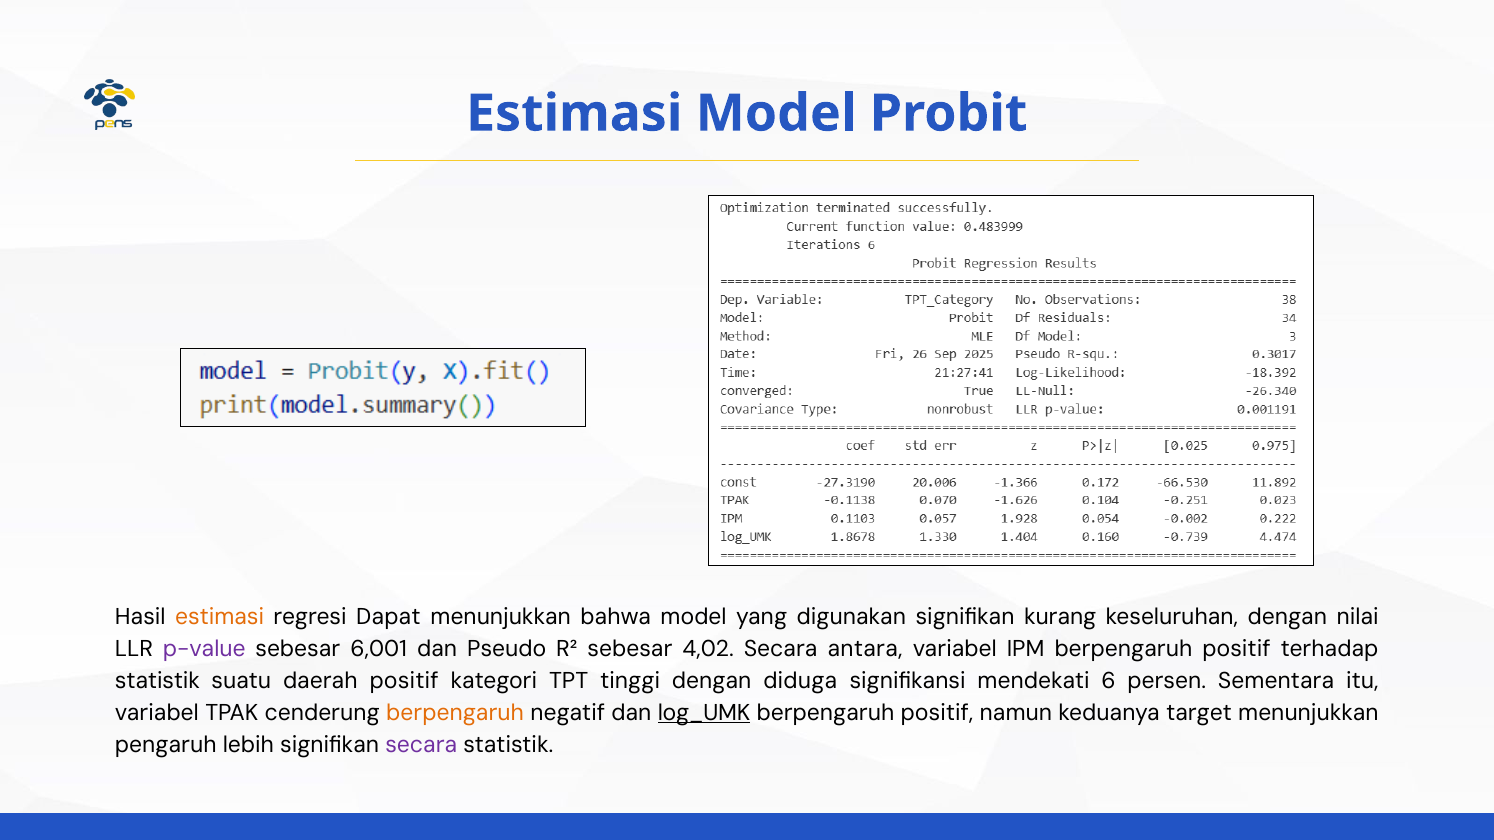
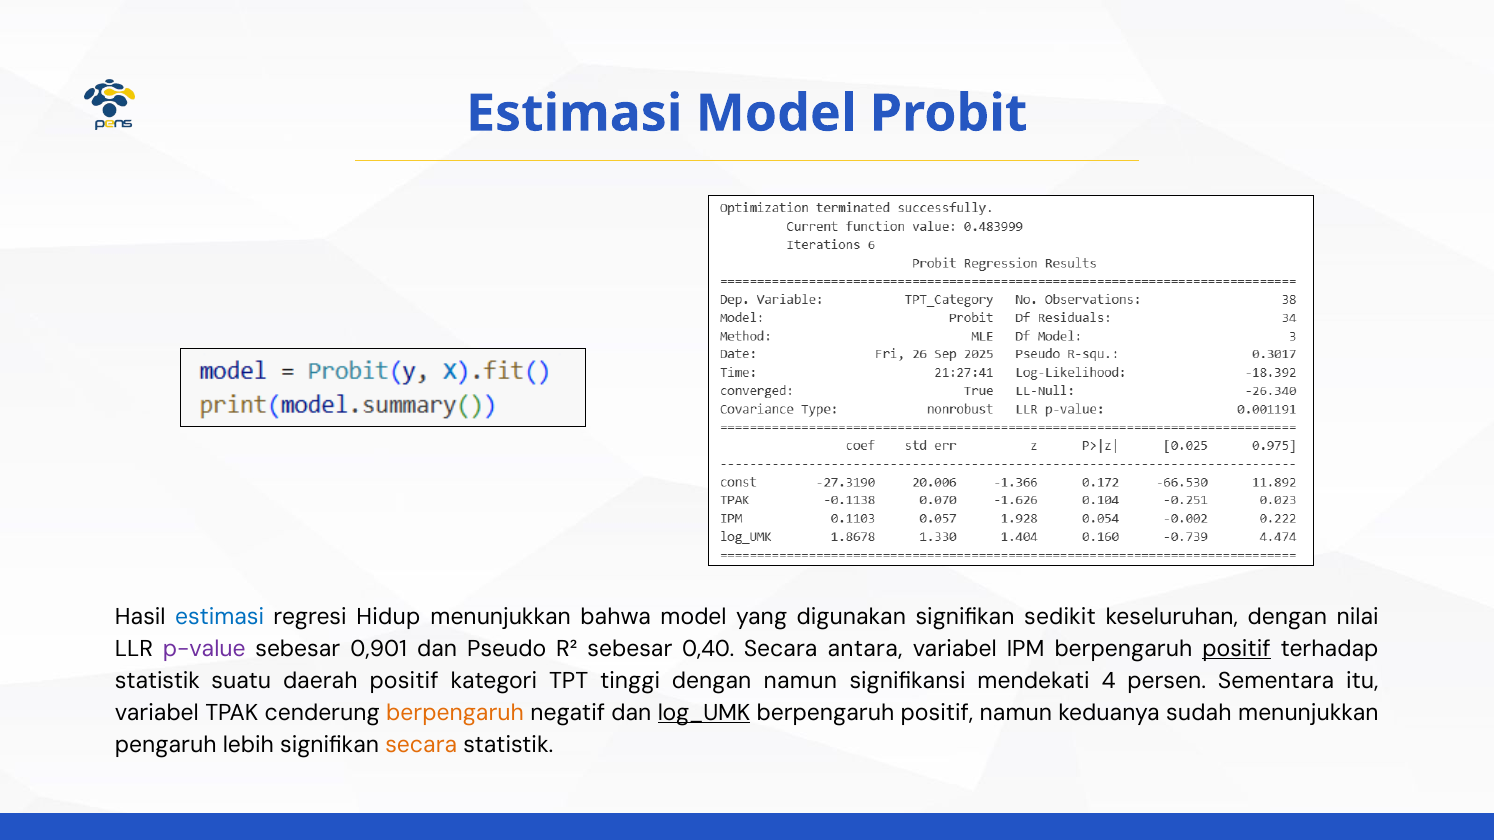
estimasi at (220, 617) colour: orange -> blue
Dapat: Dapat -> Hidup
kurang: kurang -> sedikit
6,001: 6,001 -> 0,901
4,02: 4,02 -> 0,40
positif at (1236, 649) underline: none -> present
dengan diduga: diduga -> namun
6: 6 -> 4
target: target -> sudah
secara at (421, 745) colour: purple -> orange
